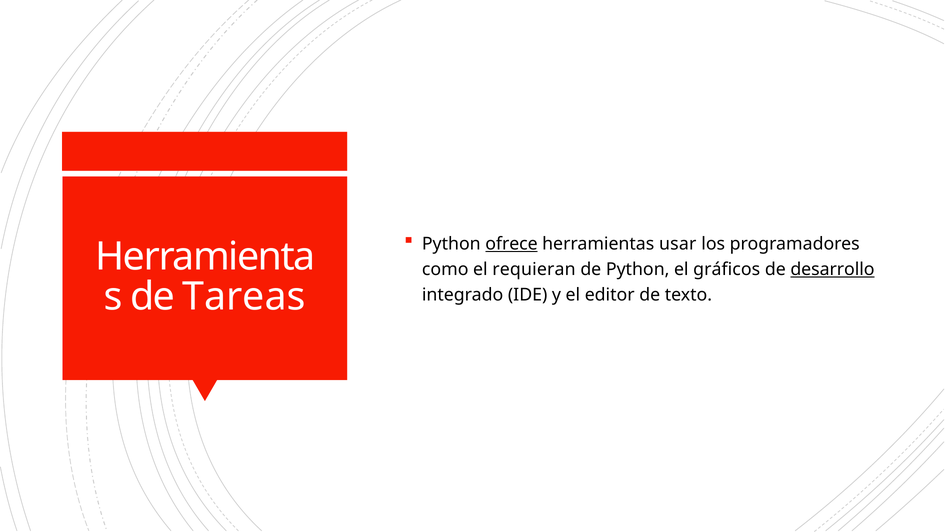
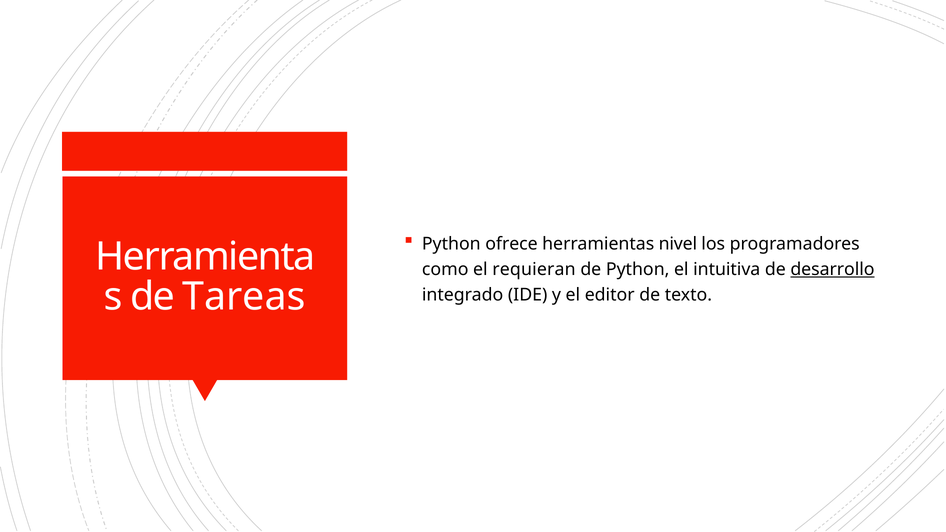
ofrece underline: present -> none
usar: usar -> nivel
gráficos: gráficos -> intuitiva
